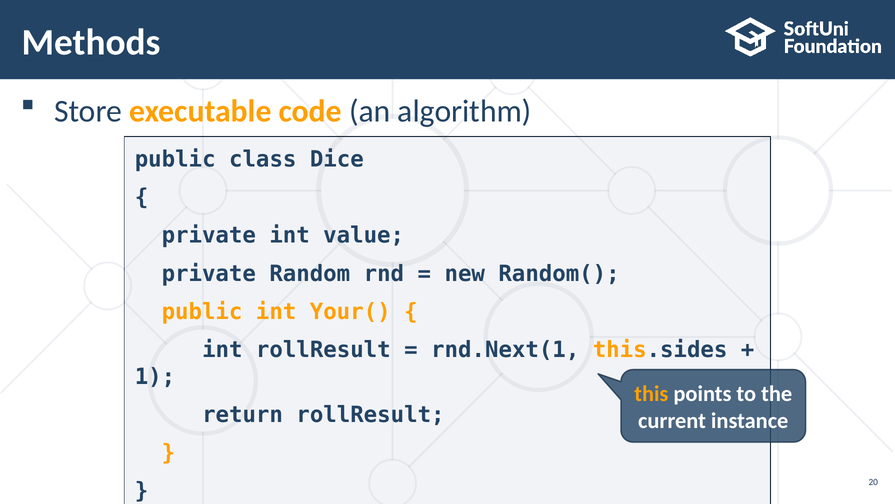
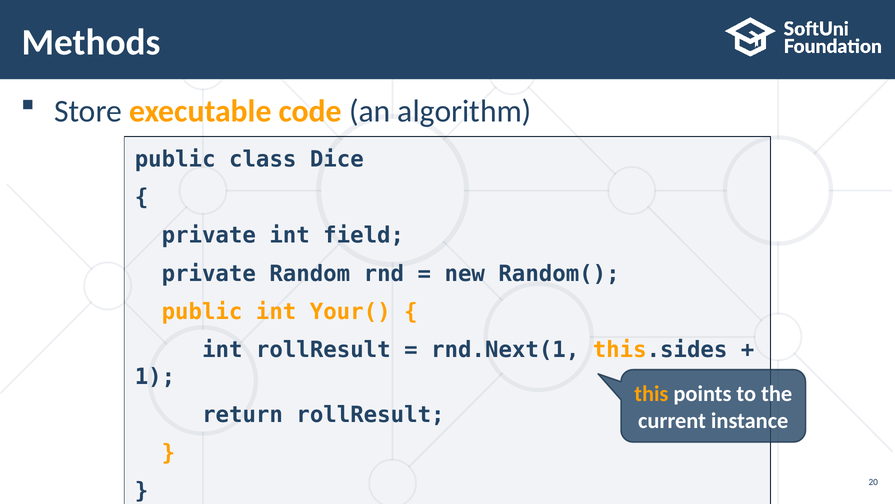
value: value -> field
